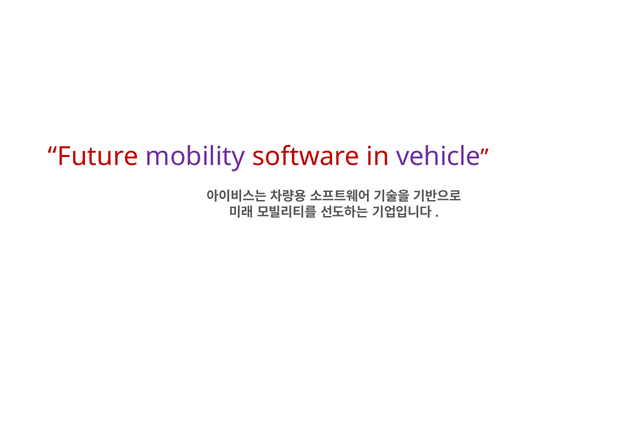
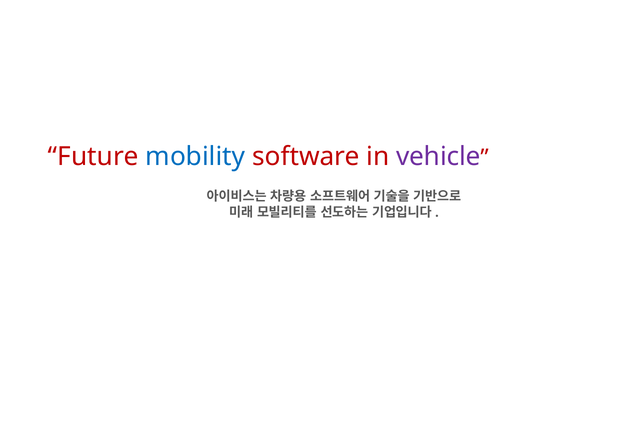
mobility colour: purple -> blue
